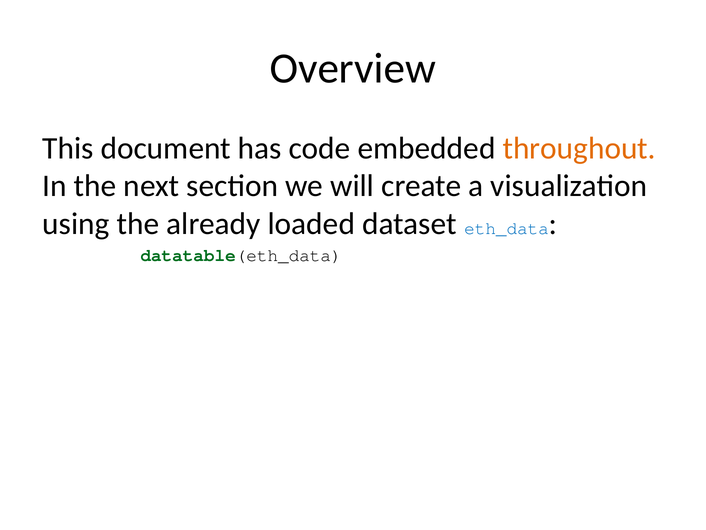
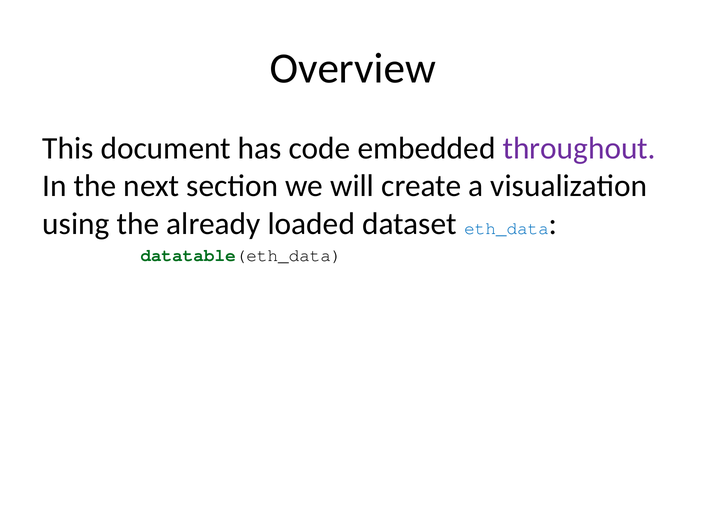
throughout colour: orange -> purple
